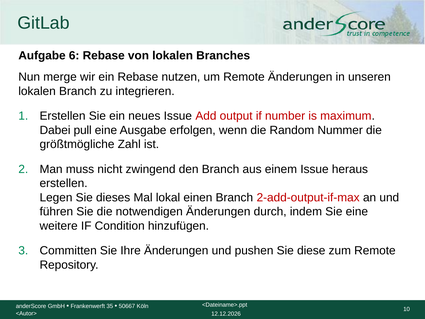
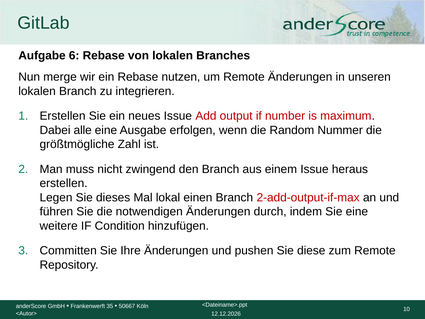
pull: pull -> alle
